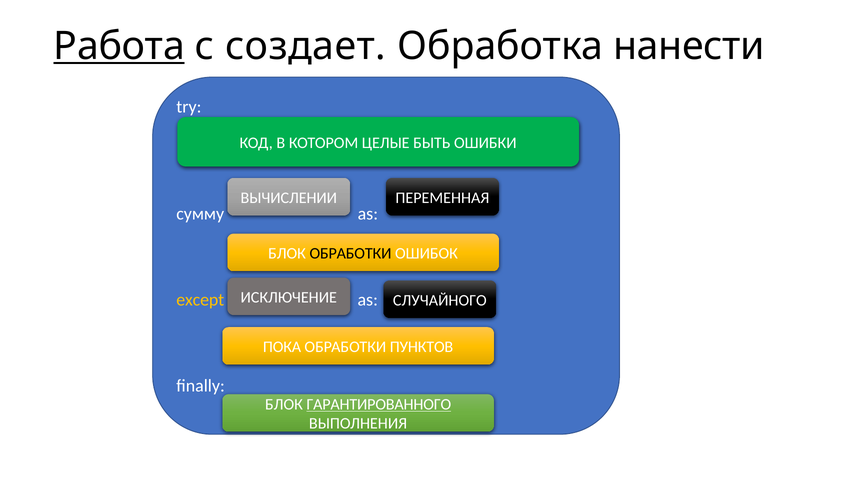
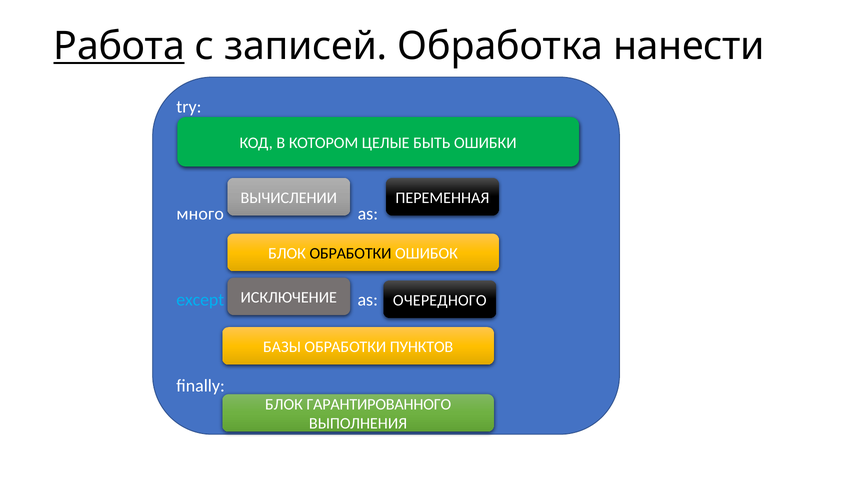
создает: создает -> записей
сумму: сумму -> много
except colour: yellow -> light blue
СЛУЧАЙНОГО: СЛУЧАЙНОГО -> ОЧЕРЕДНОГО
ПОКА: ПОКА -> БАЗЫ
ГАРАНТИРОВАННОГО underline: present -> none
